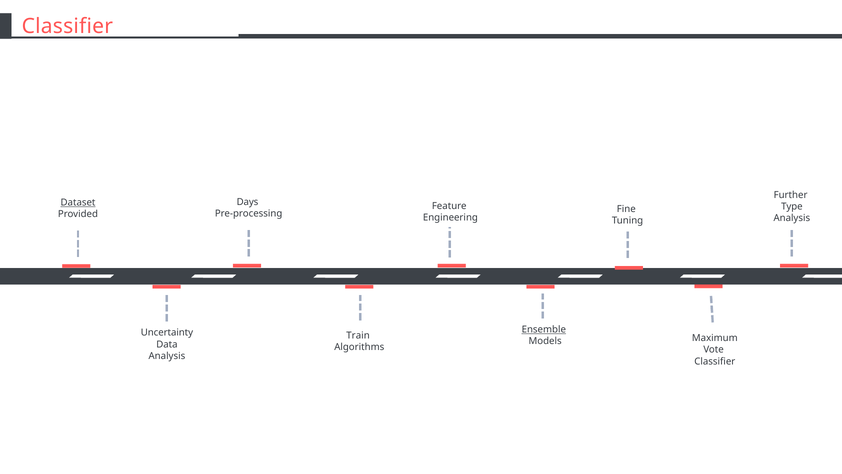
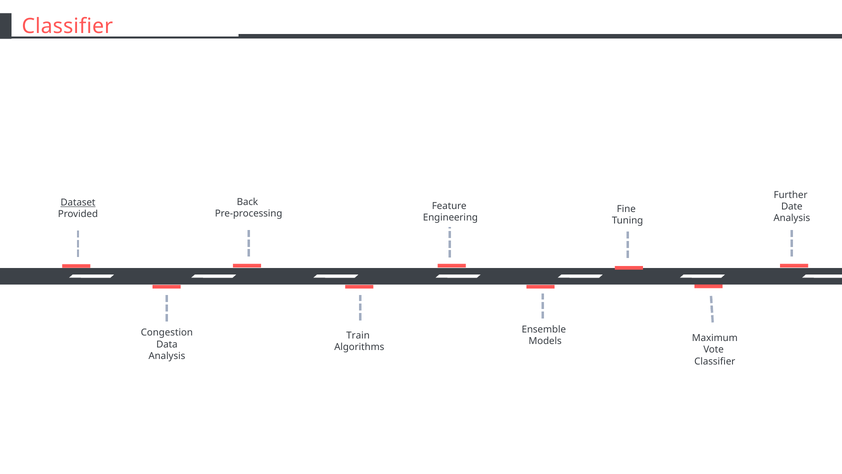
Days: Days -> Back
Type: Type -> Date
Ensemble underline: present -> none
Uncertainty: Uncertainty -> Congestion
